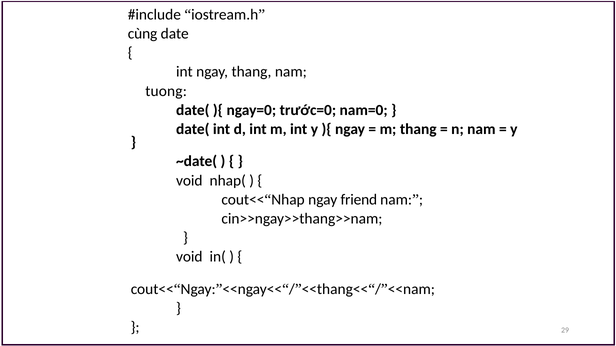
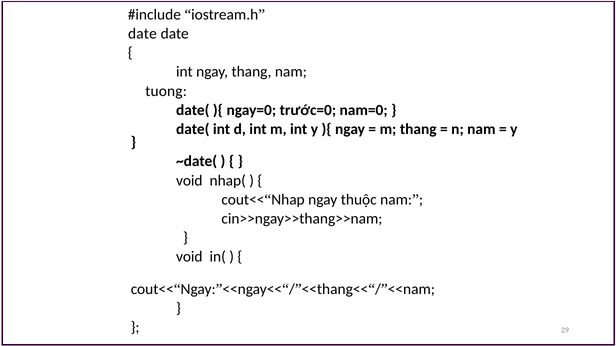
cùng at (143, 34): cùng -> date
friend: friend -> thuộc
